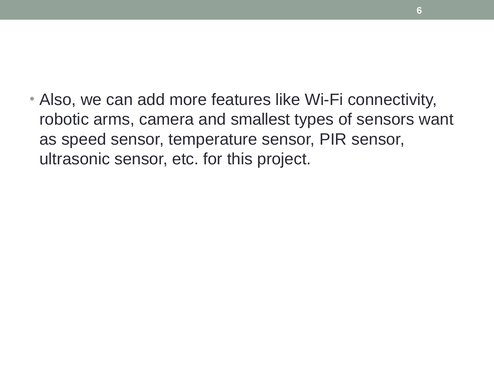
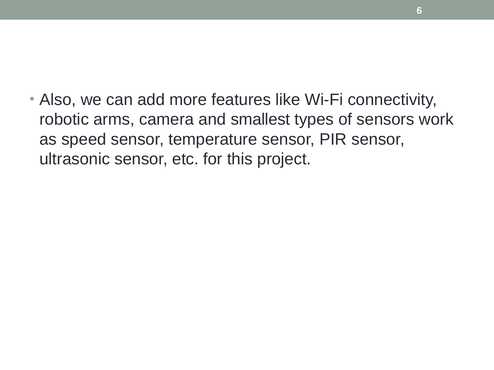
want: want -> work
